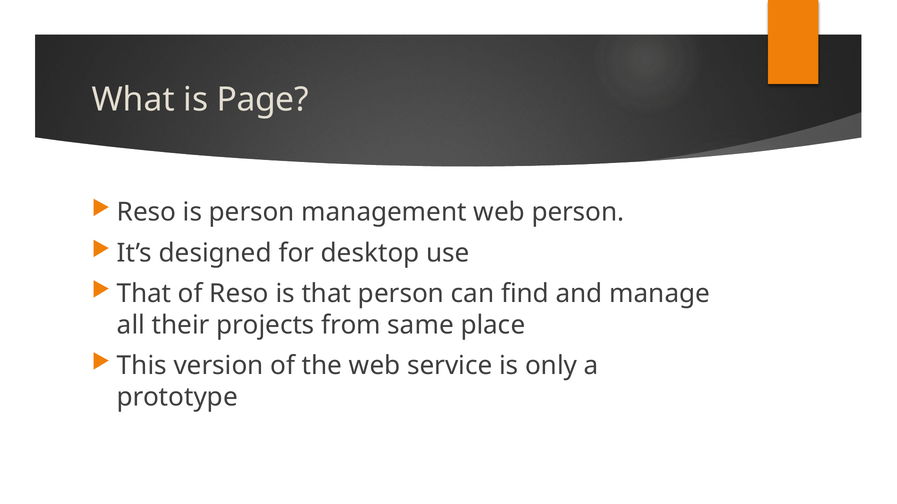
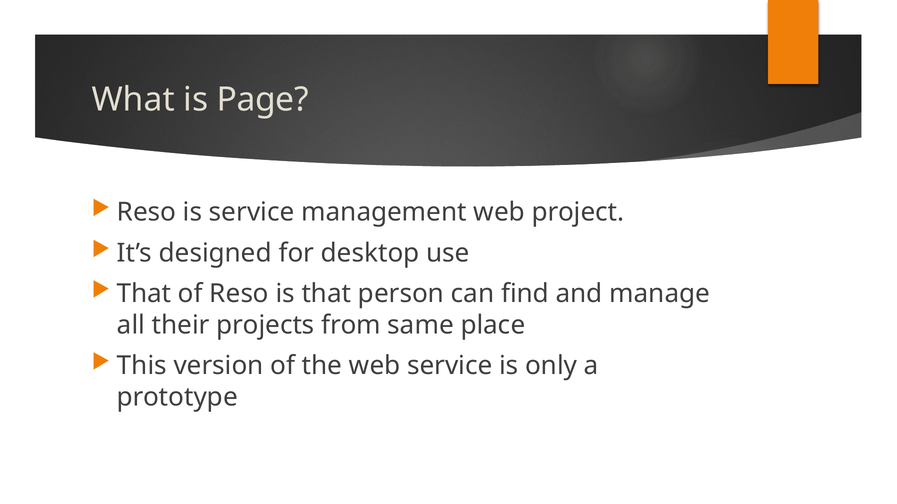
is person: person -> service
web person: person -> project
